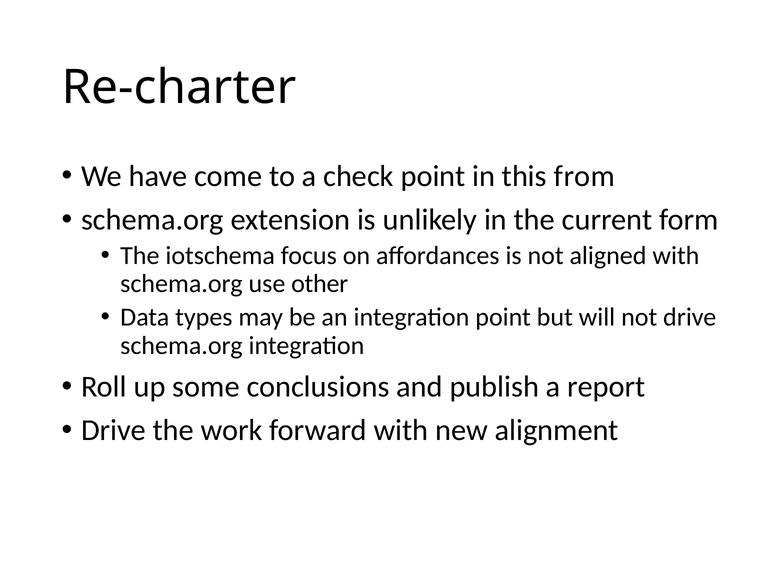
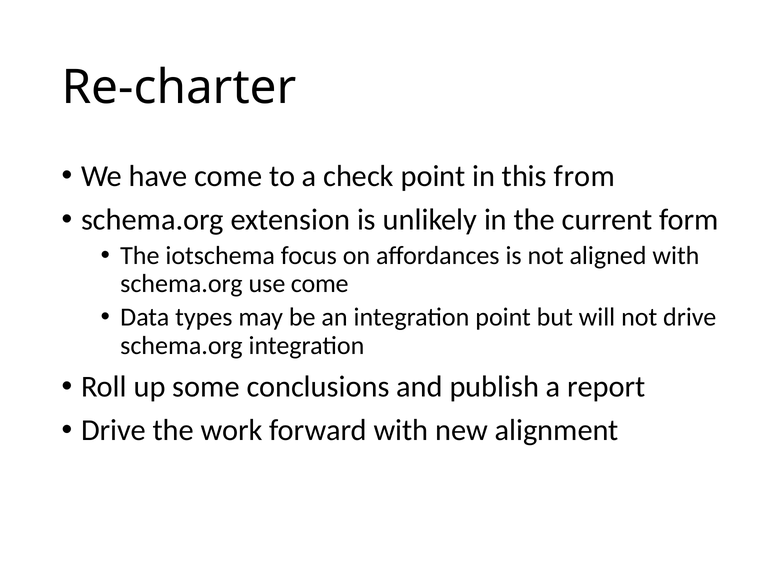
use other: other -> come
